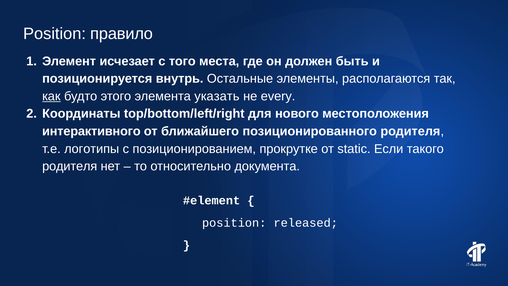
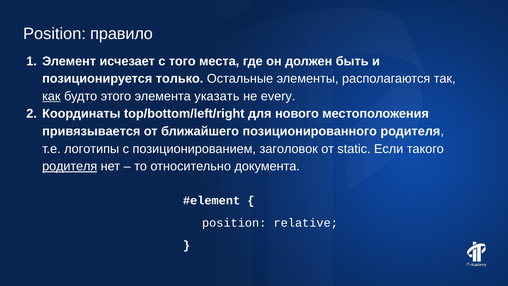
внутрь: внутрь -> только
интерактивного: интерактивного -> привязывается
прокрутке: прокрутке -> заголовок
родителя at (70, 166) underline: none -> present
released: released -> relative
